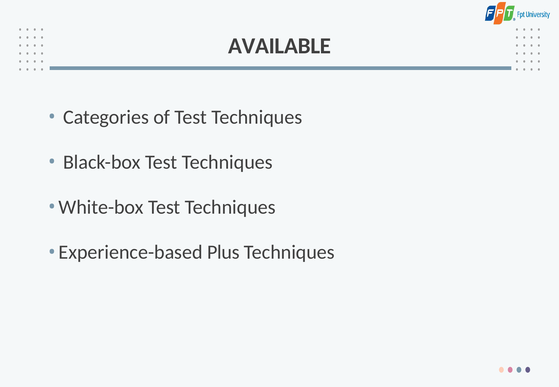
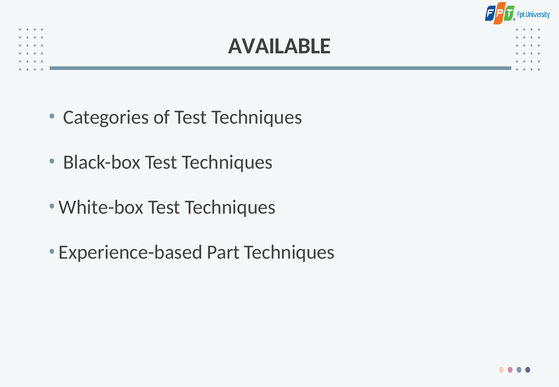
Plus: Plus -> Part
